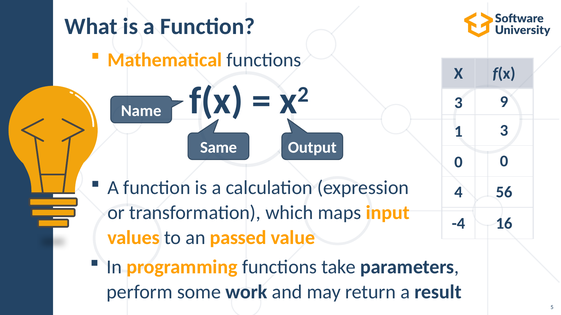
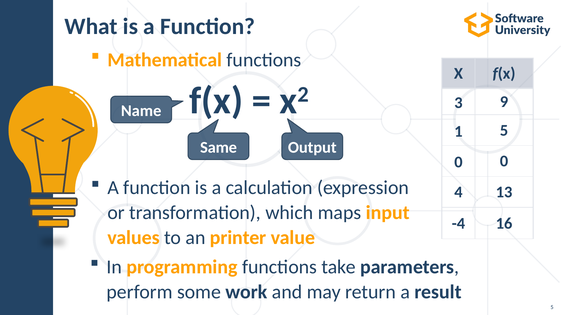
1 3: 3 -> 5
56: 56 -> 13
passed: passed -> printer
